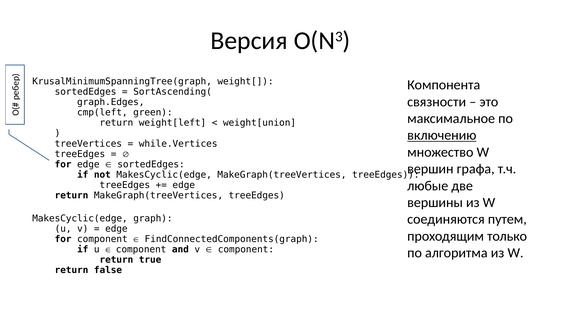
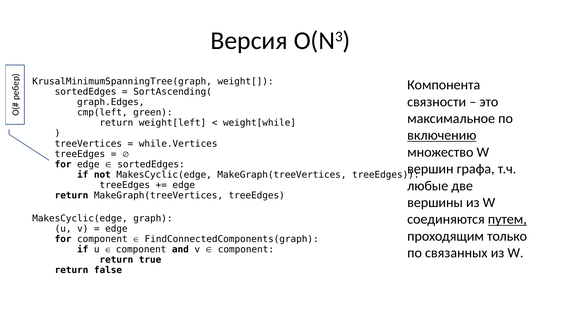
weight[union: weight[union -> weight[while
путем underline: none -> present
алгоритма: алгоритма -> связанных
